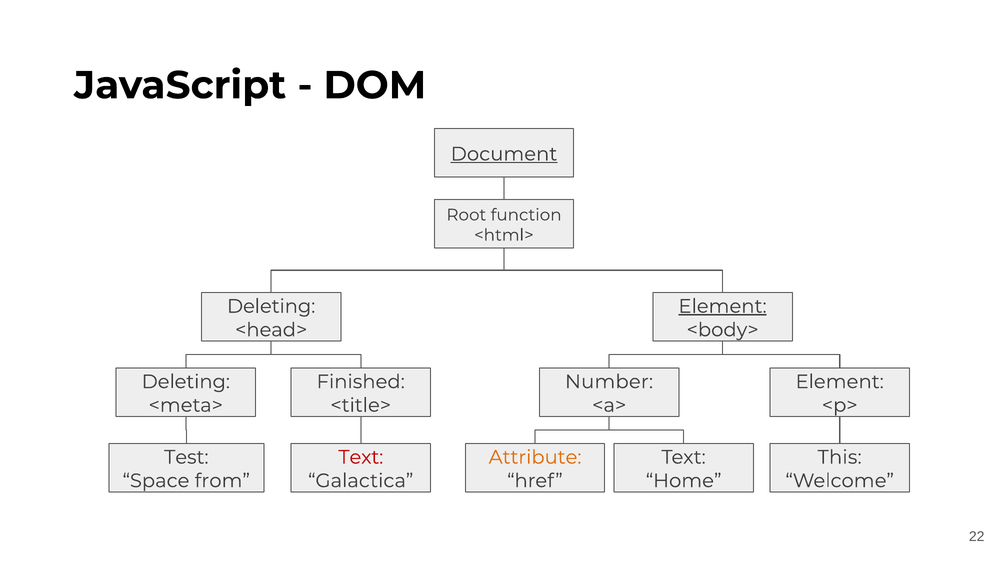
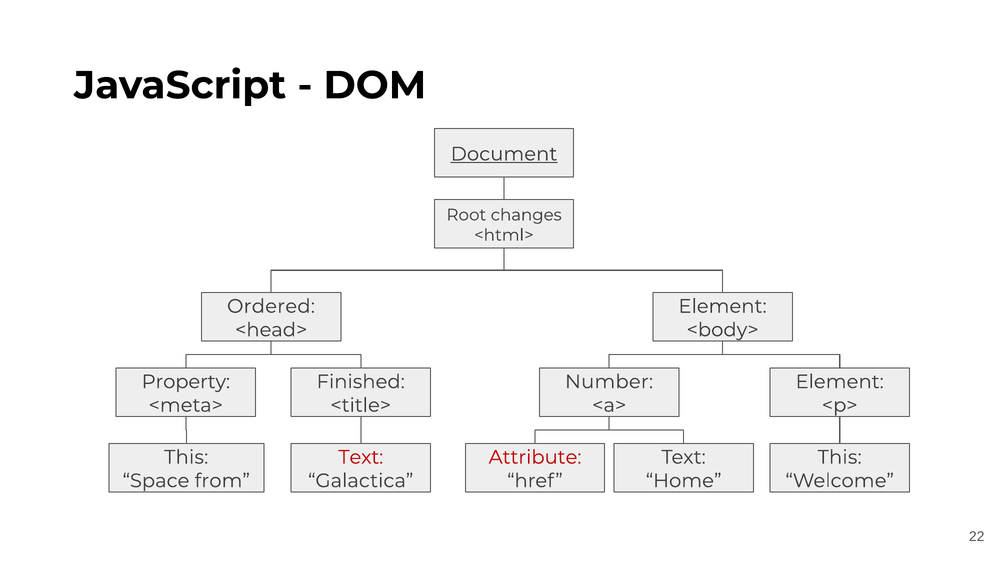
function: function -> changes
Deleting at (271, 306): Deleting -> Ordered
Element at (723, 306) underline: present -> none
Deleting at (186, 382): Deleting -> Property
Test at (186, 457): Test -> This
Attribute colour: orange -> red
